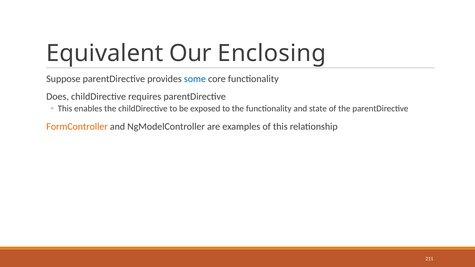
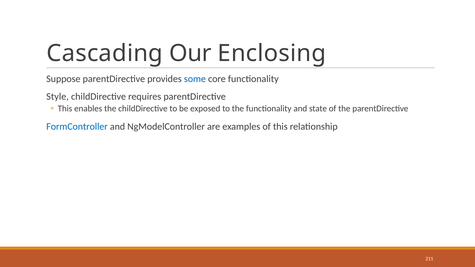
Equivalent: Equivalent -> Cascading
Does: Does -> Style
FormController colour: orange -> blue
